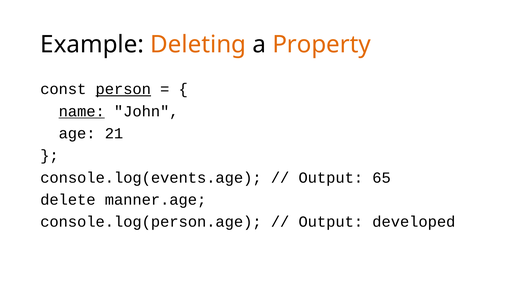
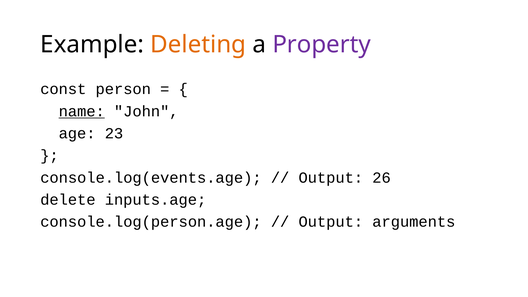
Property colour: orange -> purple
person underline: present -> none
21: 21 -> 23
65: 65 -> 26
manner.age: manner.age -> inputs.age
developed: developed -> arguments
